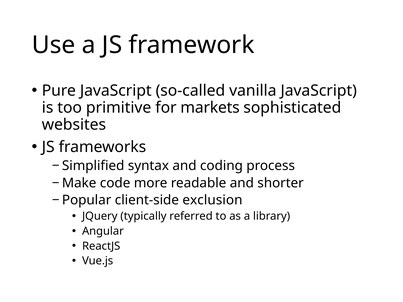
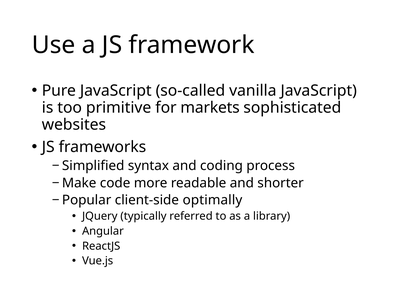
exclusion: exclusion -> optimally
